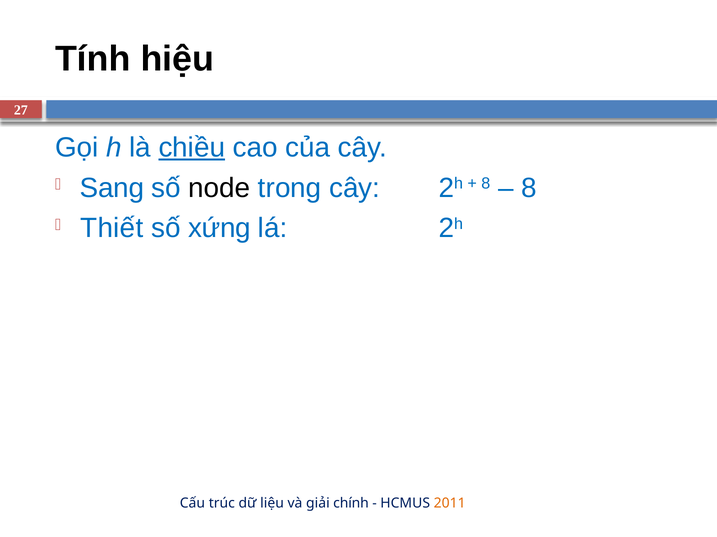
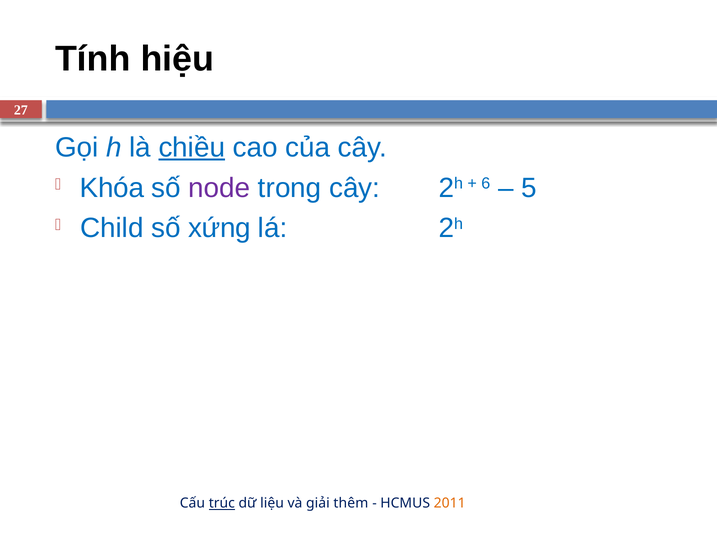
Sang: Sang -> Khóa
node colour: black -> purple
8 at (486, 184): 8 -> 6
8 at (529, 188): 8 -> 5
Thiết: Thiết -> Child
trúc underline: none -> present
chính: chính -> thêm
